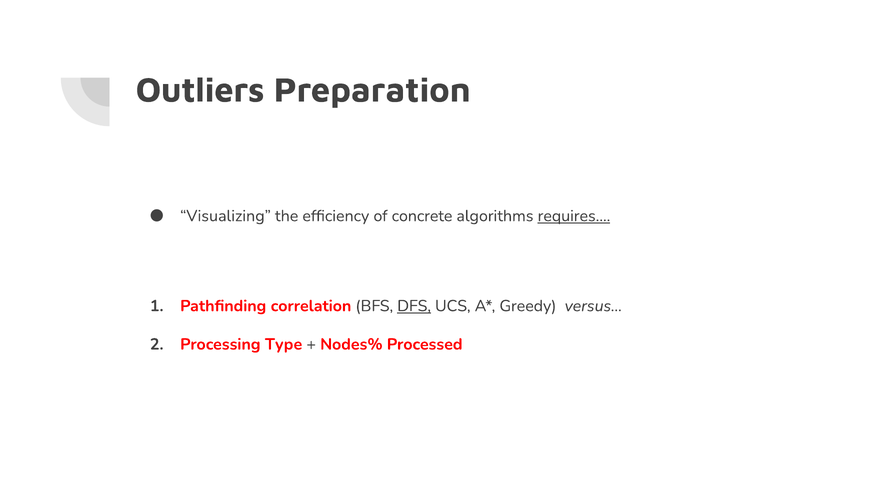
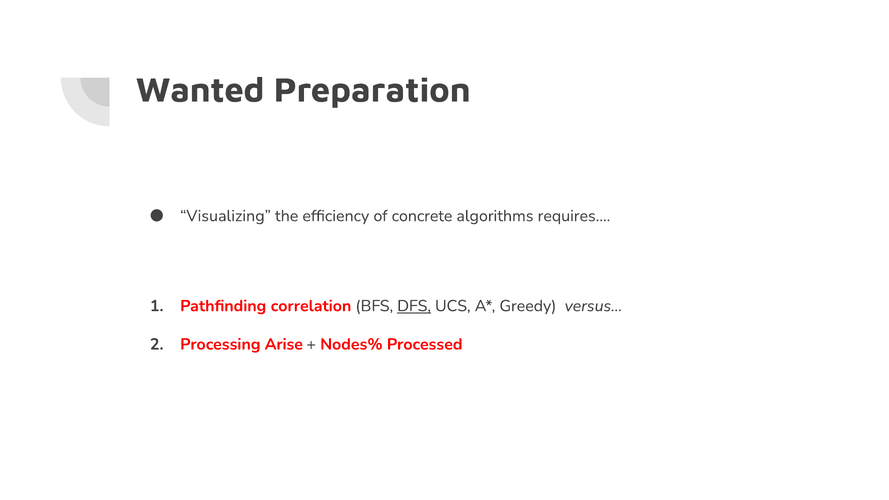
Outliers: Outliers -> Wanted
requires… underline: present -> none
Type: Type -> Arise
